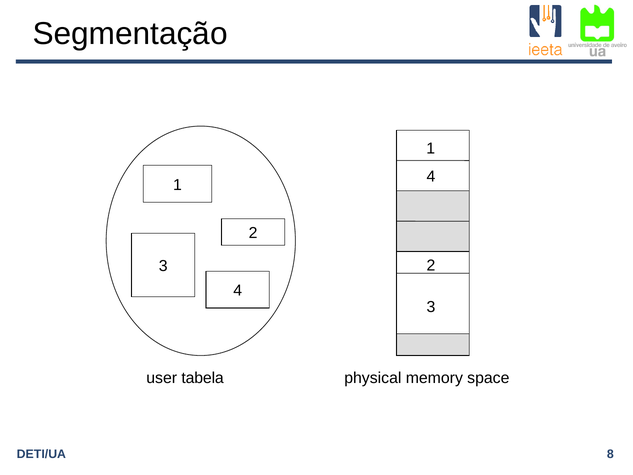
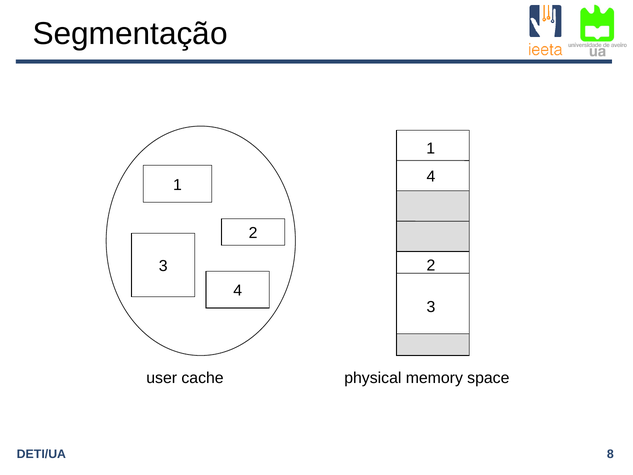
tabela: tabela -> cache
